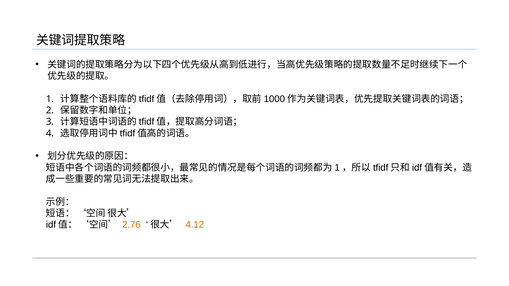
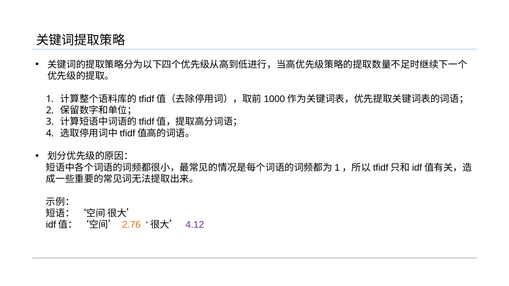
4.12 colour: orange -> purple
